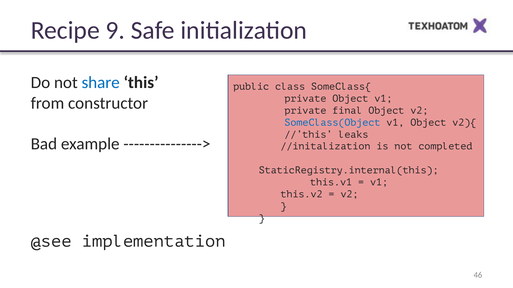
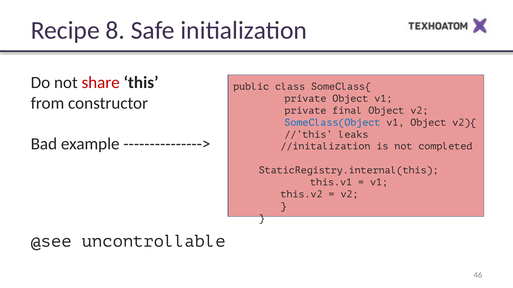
9: 9 -> 8
share colour: blue -> red
implementation: implementation -> uncontrollable
